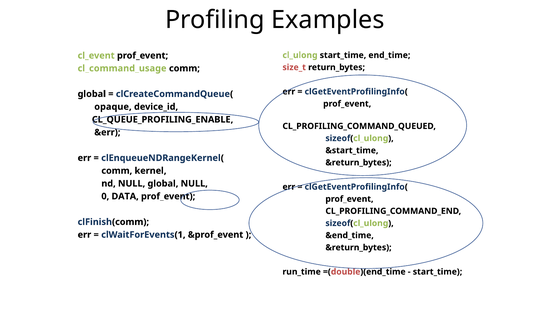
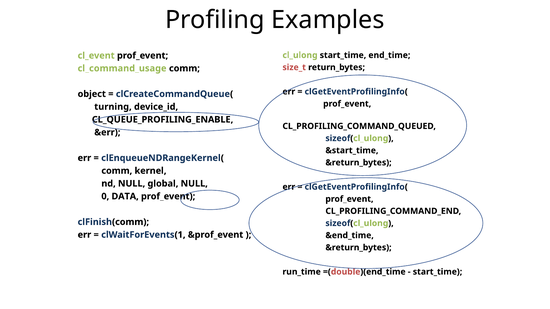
global at (92, 94): global -> object
opaque: opaque -> turning
